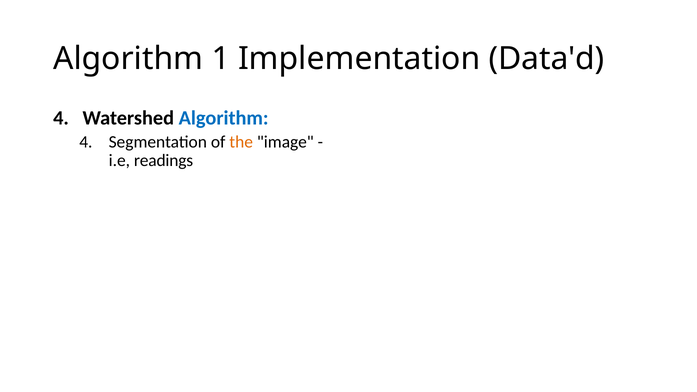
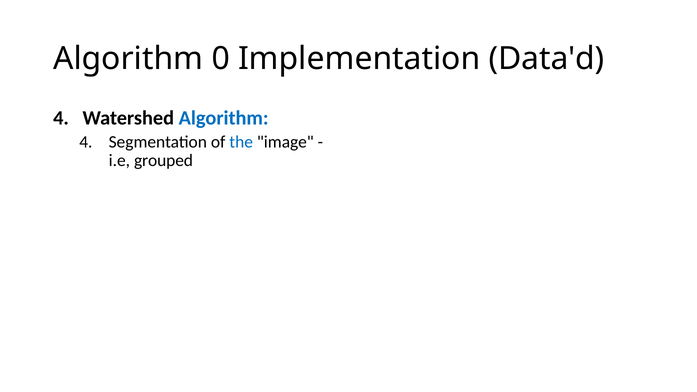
1: 1 -> 0
the colour: orange -> blue
readings: readings -> grouped
